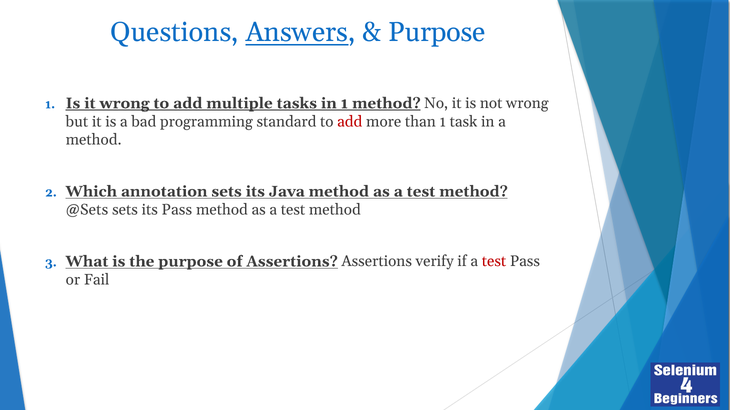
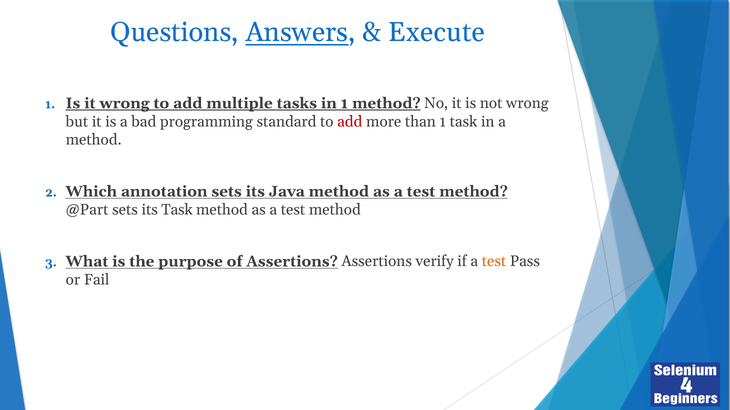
Purpose at (437, 32): Purpose -> Execute
@Sets: @Sets -> @Part
its Pass: Pass -> Task
test at (494, 262) colour: red -> orange
